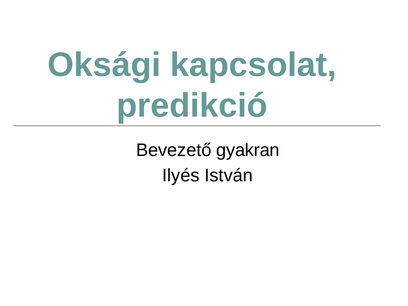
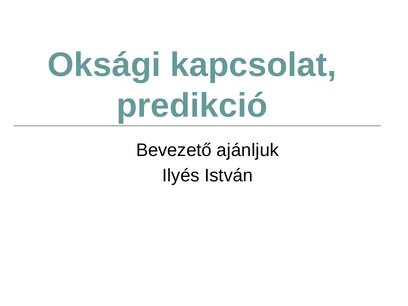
gyakran: gyakran -> ajánljuk
